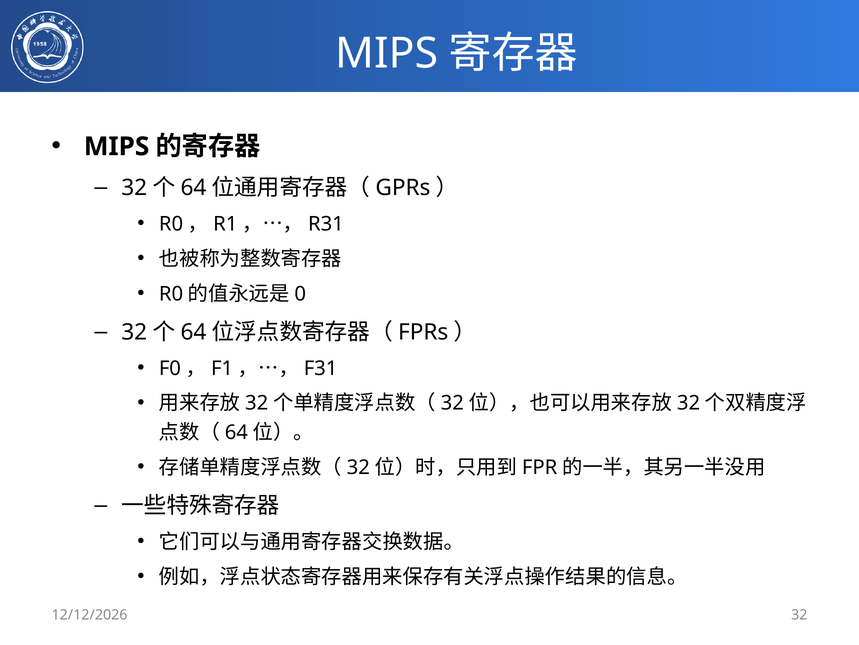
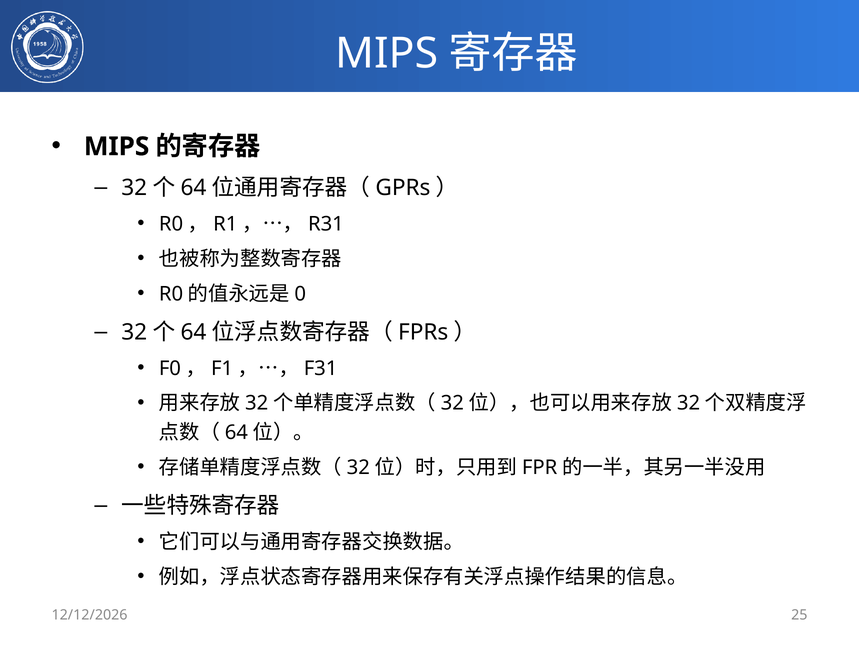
32 at (799, 614): 32 -> 25
